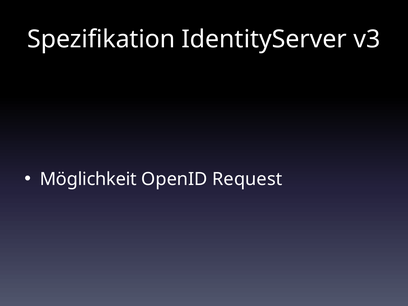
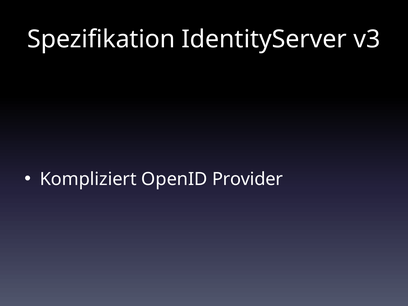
Möglichkeit: Möglichkeit -> Kompliziert
Request: Request -> Provider
